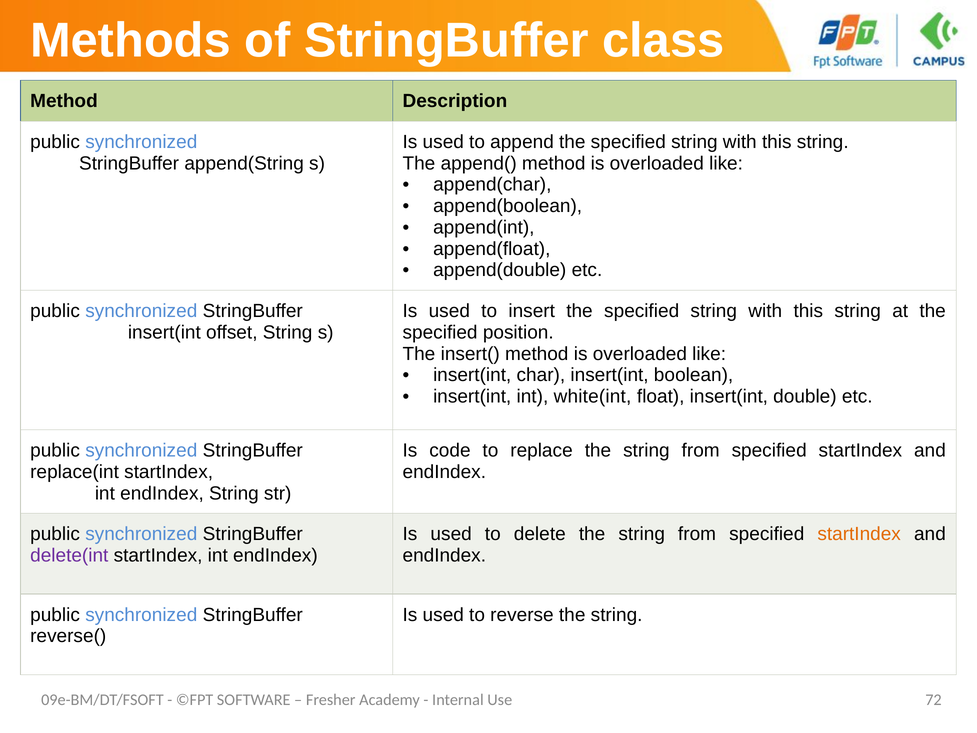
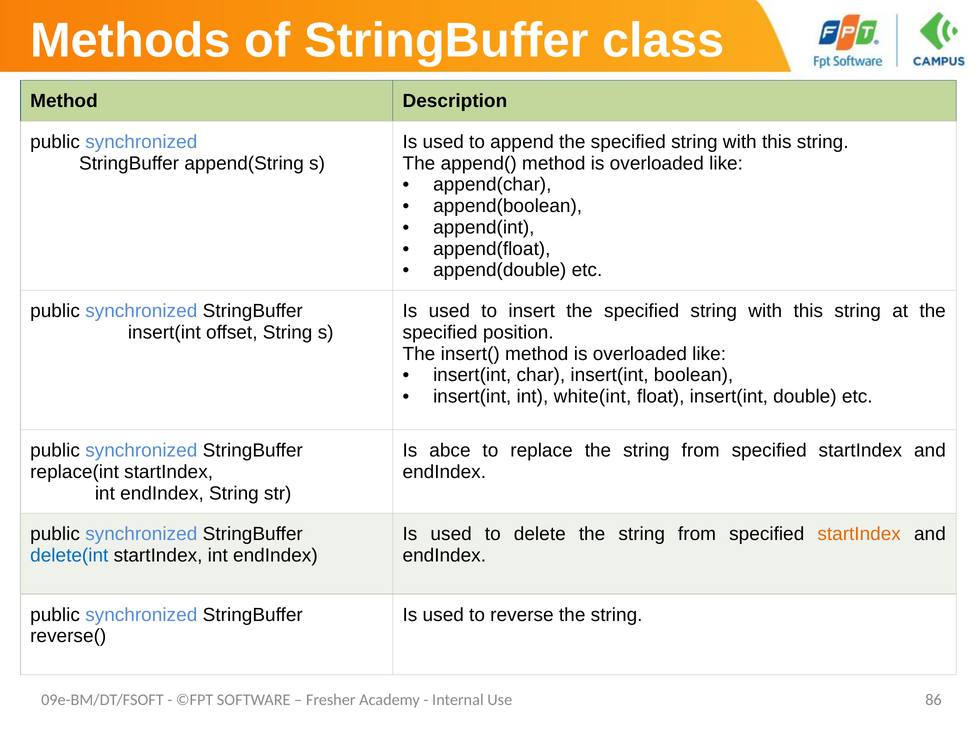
code: code -> abce
delete(int colour: purple -> blue
72: 72 -> 86
